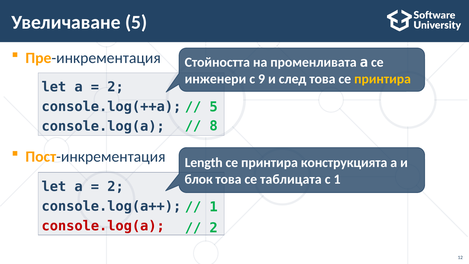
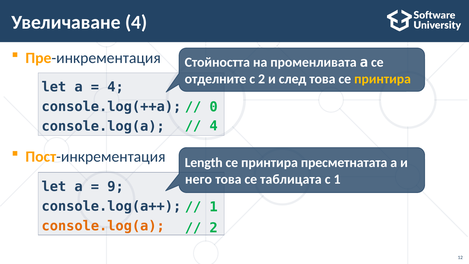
Увеличаване 5: 5 -> 4
инженери: инженери -> отделните
с 9: 9 -> 2
2 at (116, 87): 2 -> 4
5 at (214, 107): 5 -> 0
8 at (214, 126): 8 -> 4
конструкцията: конструкцията -> пресметнатата
блок: блок -> него
2 at (116, 186): 2 -> 9
console.log(a at (103, 226) colour: red -> orange
